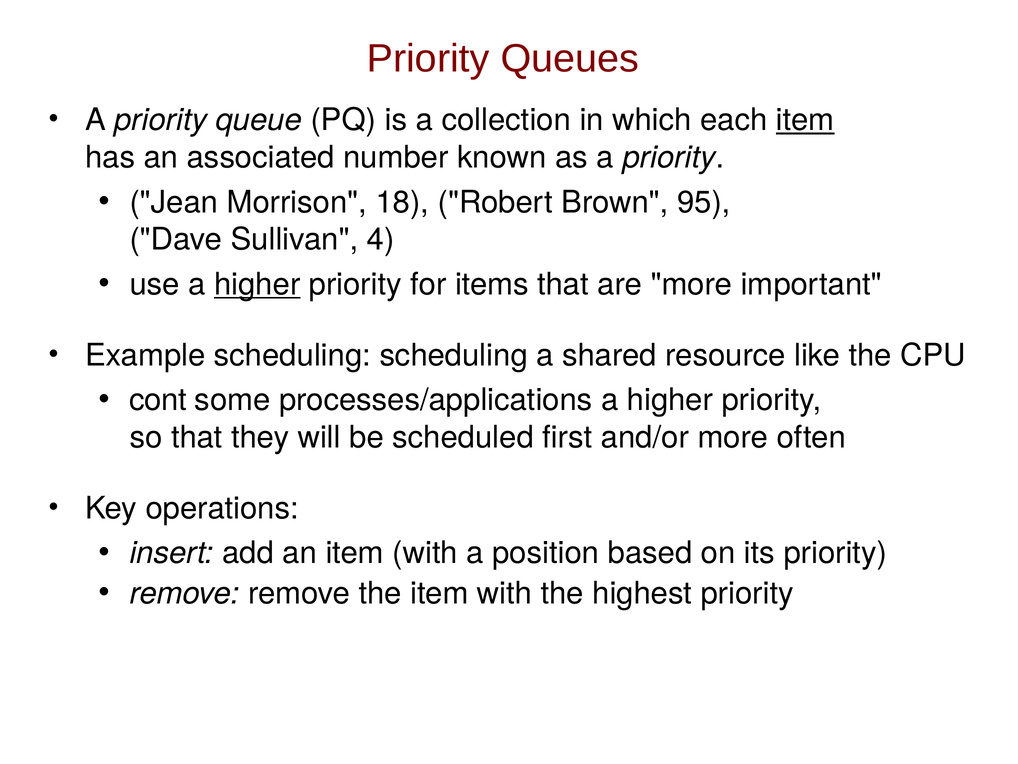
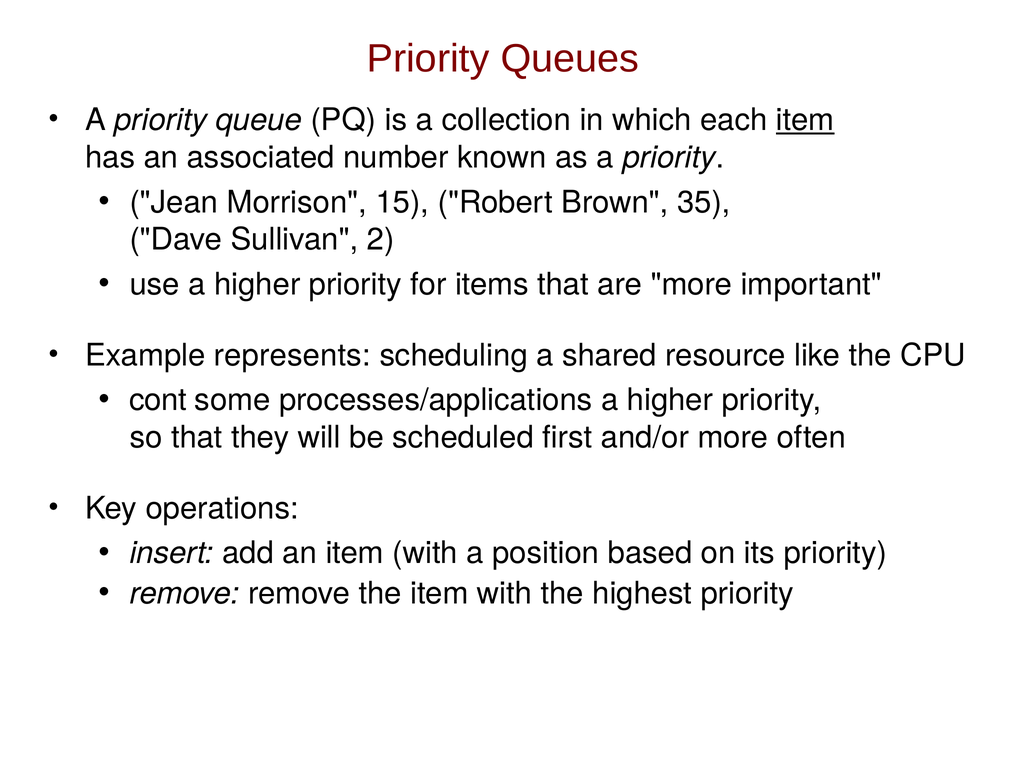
18: 18 -> 15
95: 95 -> 35
4: 4 -> 2
higher at (257, 284) underline: present -> none
Example scheduling: scheduling -> represents
